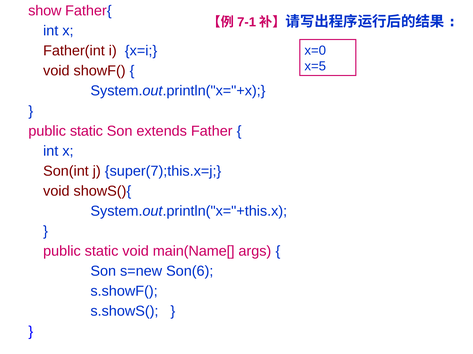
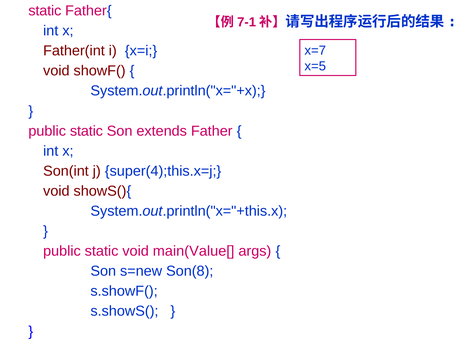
show at (45, 11): show -> static
x=0: x=0 -> x=7
super(7);this.x=j: super(7);this.x=j -> super(4);this.x=j
main(Name[: main(Name[ -> main(Value[
Son(6: Son(6 -> Son(8
